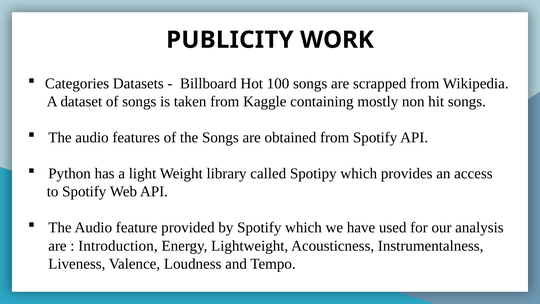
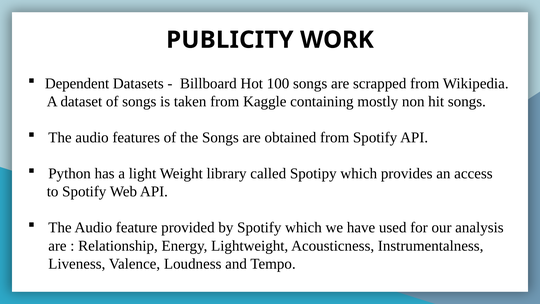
Categories: Categories -> Dependent
Introduction: Introduction -> Relationship
